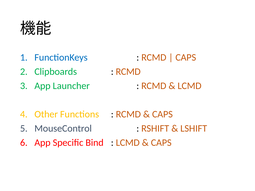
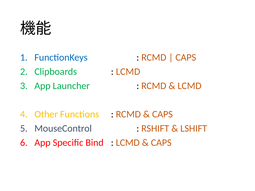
RCMD at (128, 72): RCMD -> LCMD
